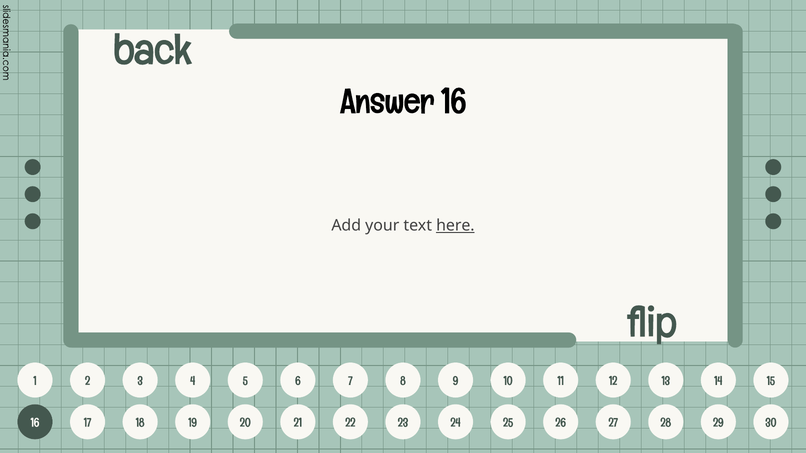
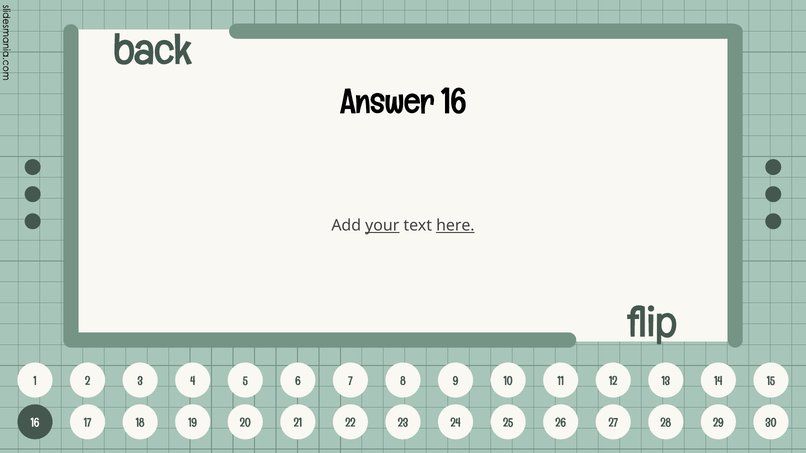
your underline: none -> present
